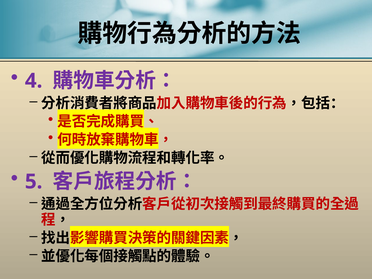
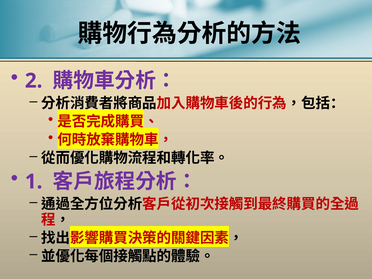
4: 4 -> 2
5: 5 -> 1
